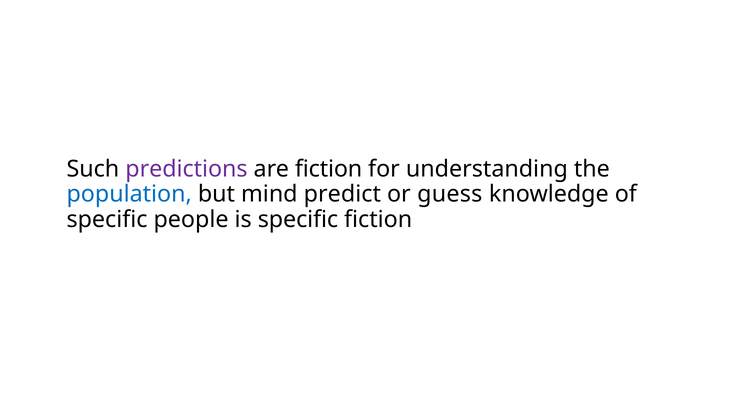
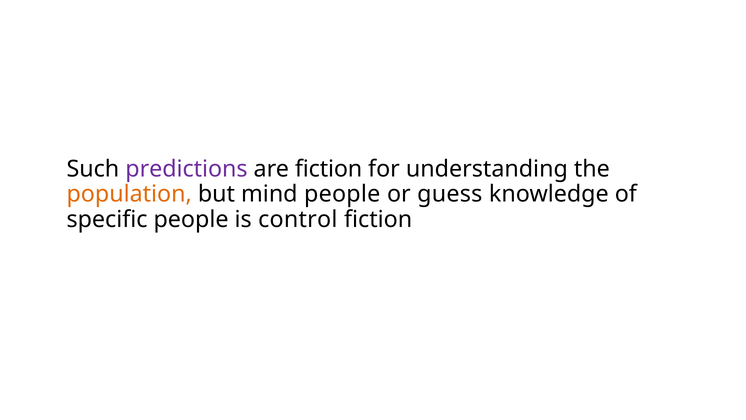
population colour: blue -> orange
mind predict: predict -> people
is specific: specific -> control
